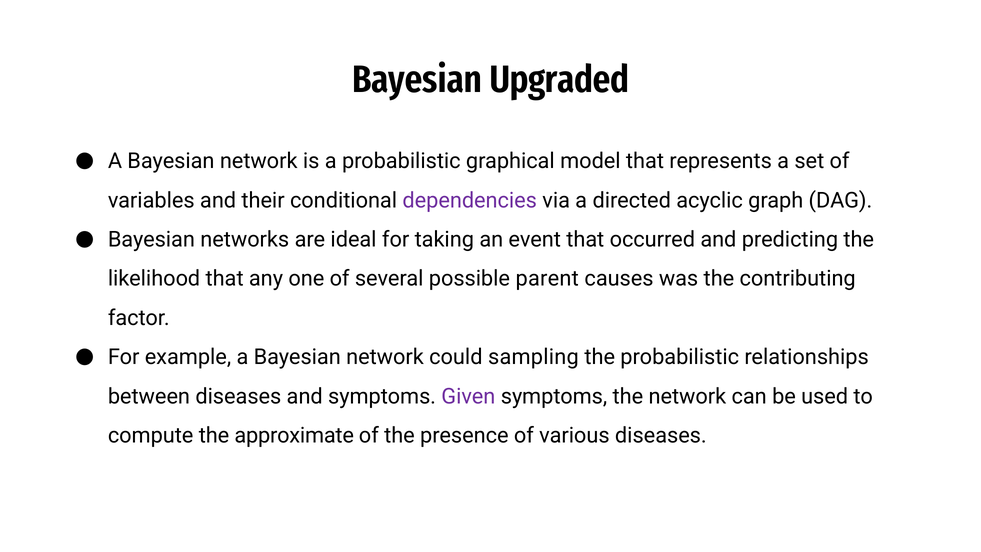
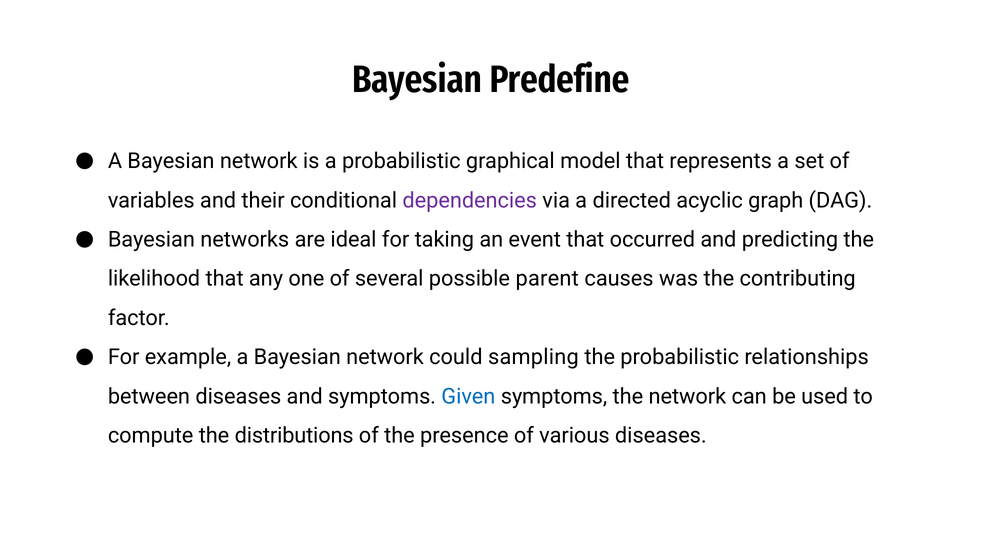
Upgraded: Upgraded -> Predefine
Given colour: purple -> blue
approximate: approximate -> distributions
